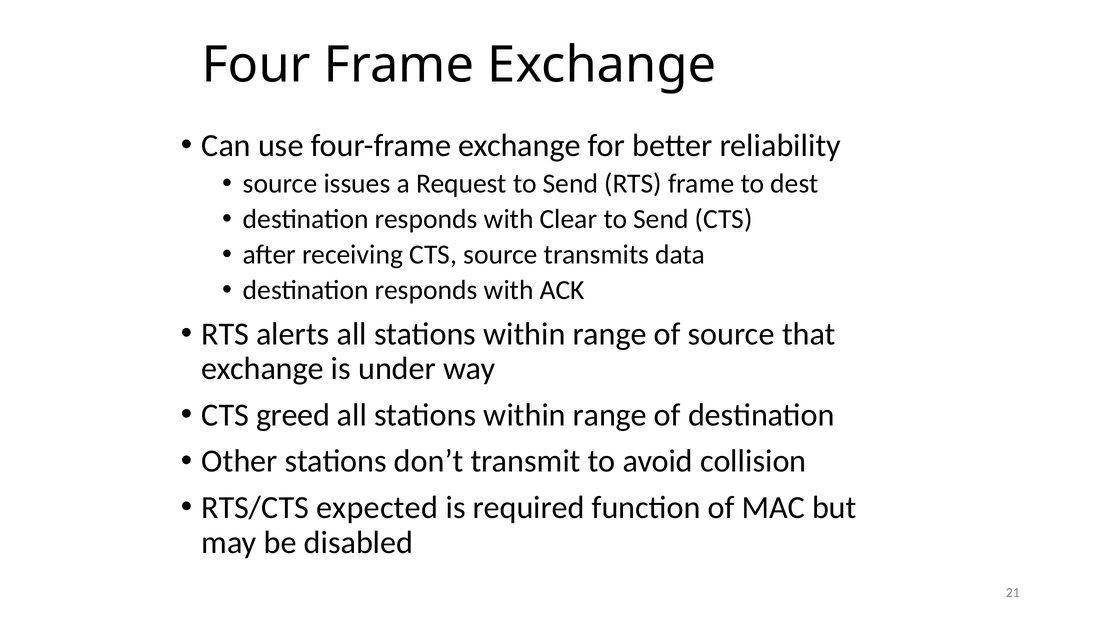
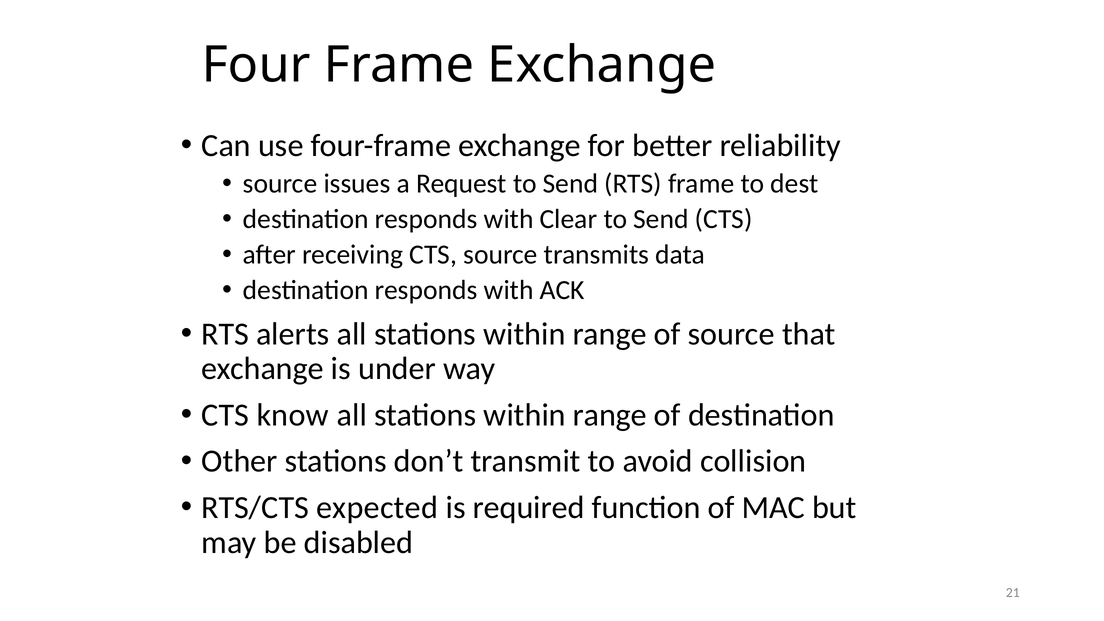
greed: greed -> know
